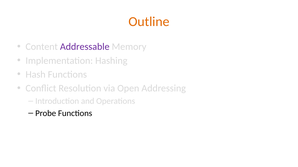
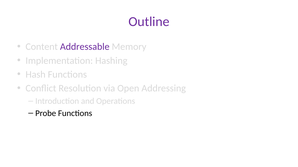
Outline colour: orange -> purple
